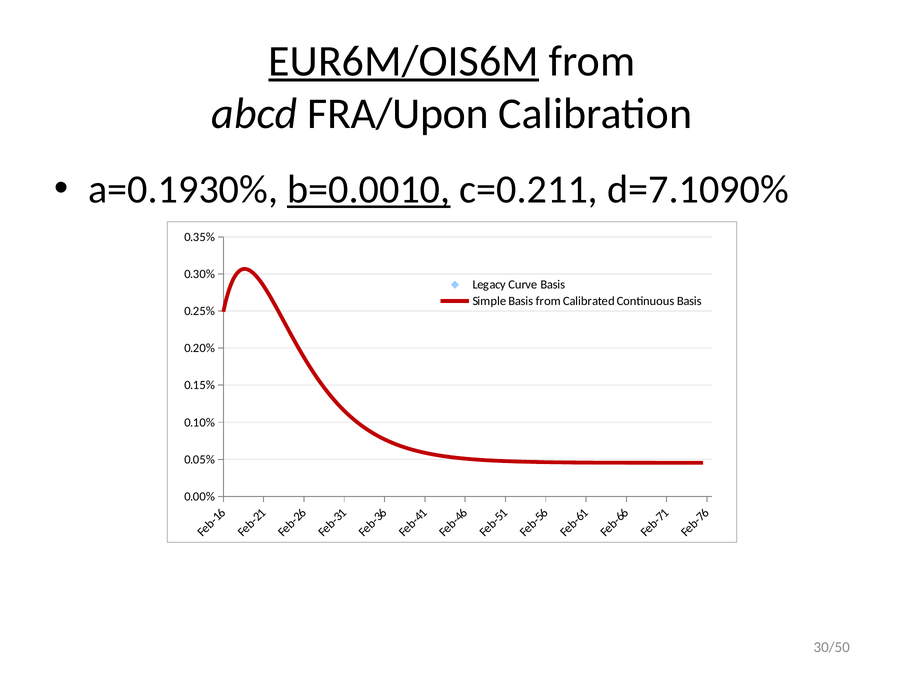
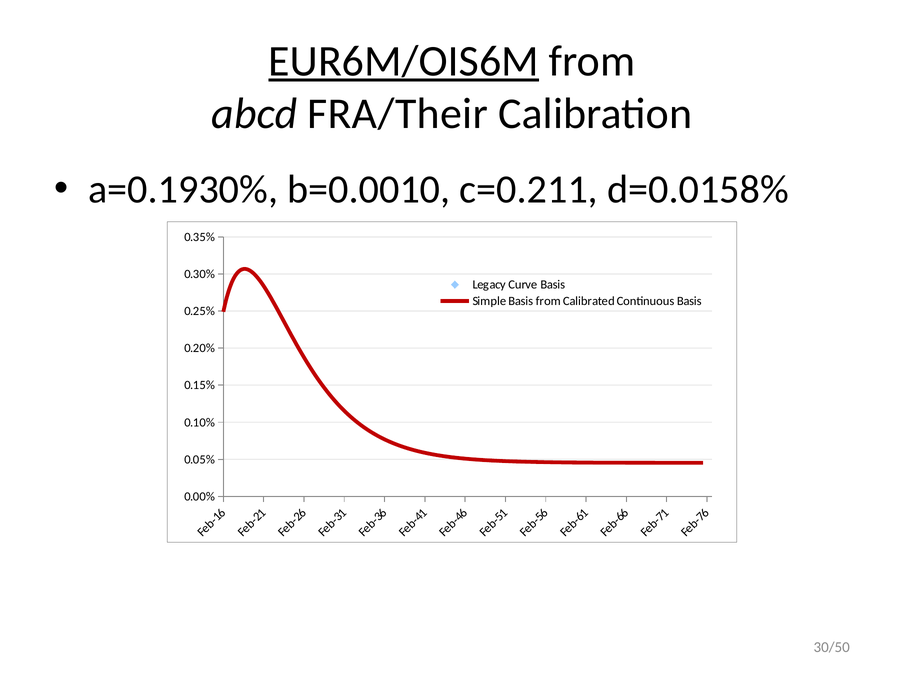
FRA/Upon: FRA/Upon -> FRA/Their
b=0.0010 underline: present -> none
d=7.1090%: d=7.1090% -> d=0.0158%
